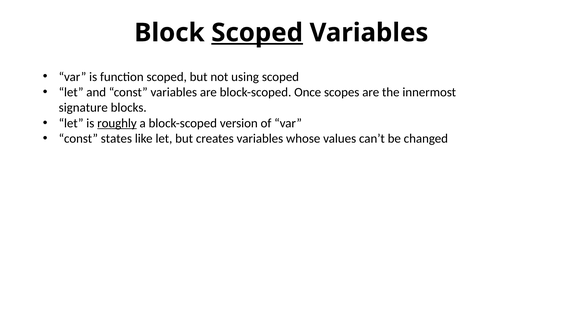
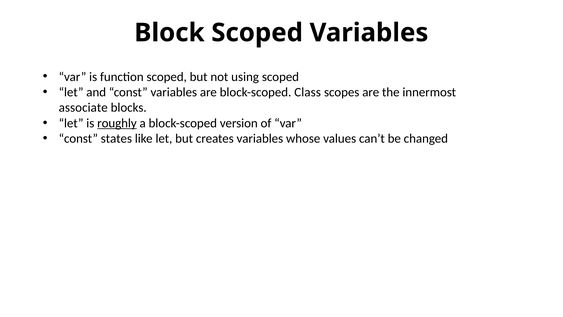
Scoped at (257, 33) underline: present -> none
Once: Once -> Class
signature: signature -> associate
